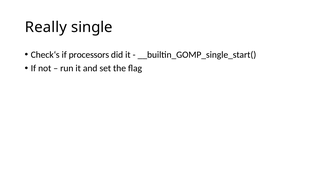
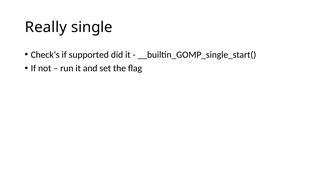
processors: processors -> supported
